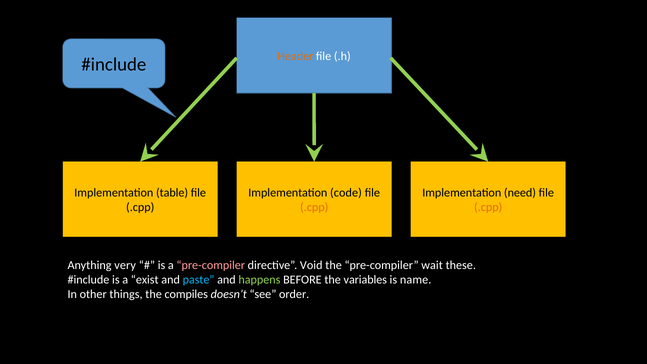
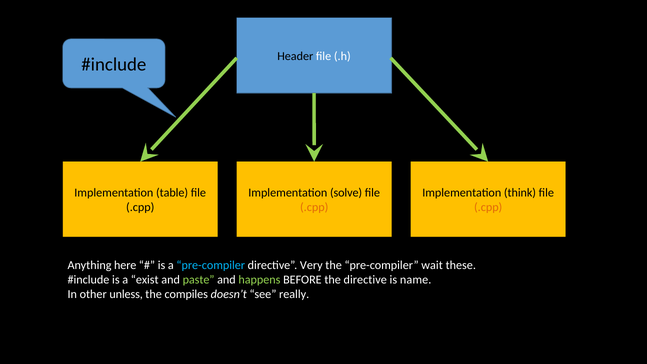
Header colour: orange -> black
code: code -> solve
need: need -> think
very: very -> here
pre-compiler at (211, 265) colour: pink -> light blue
Void: Void -> Very
paste colour: light blue -> light green
the variables: variables -> directive
things: things -> unless
order: order -> really
